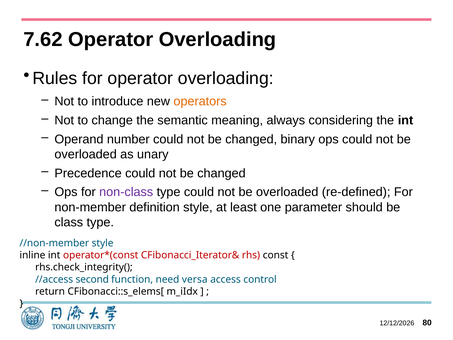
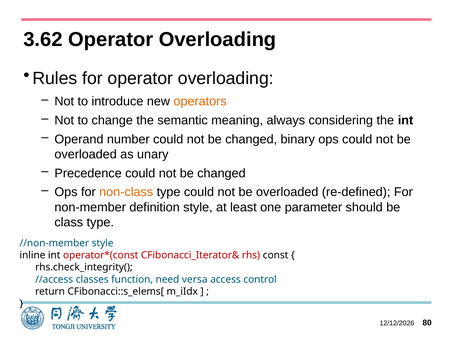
7.62: 7.62 -> 3.62
non-class colour: purple -> orange
second: second -> classes
